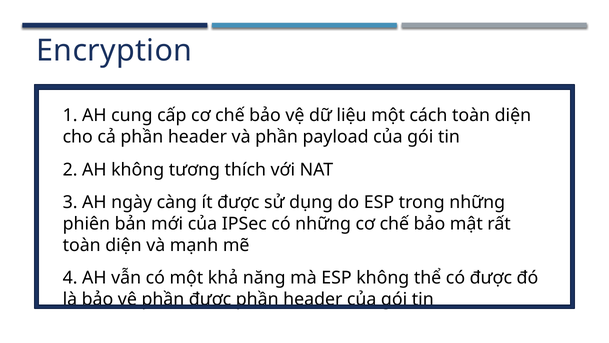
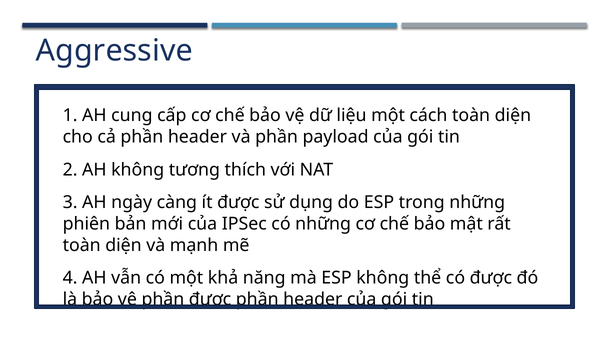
Encryption: Encryption -> Aggressive
